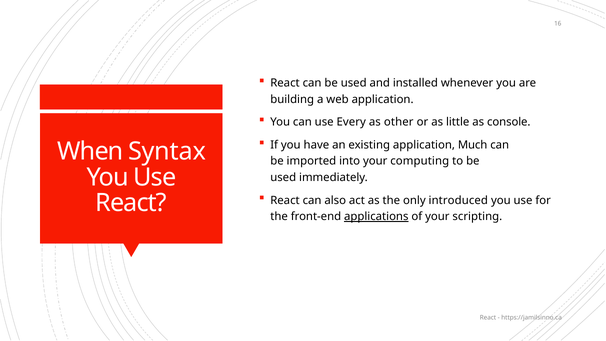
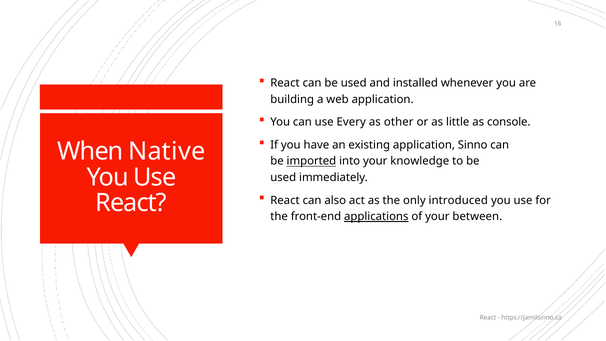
Much: Much -> Sinno
Syntax: Syntax -> Native
imported underline: none -> present
computing: computing -> knowledge
scripting: scripting -> between
